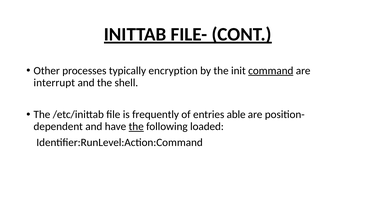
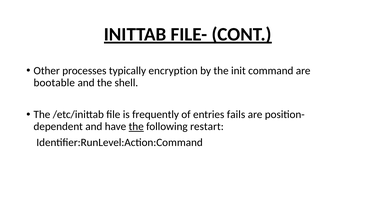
command underline: present -> none
interrupt: interrupt -> bootable
able: able -> fails
loaded: loaded -> restart
